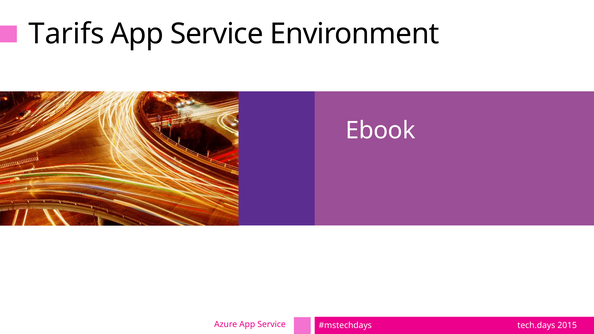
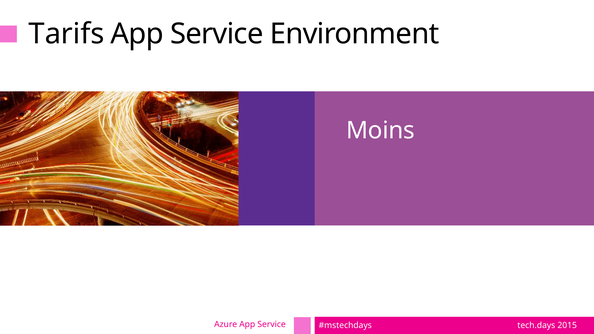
Ebook: Ebook -> Moins
